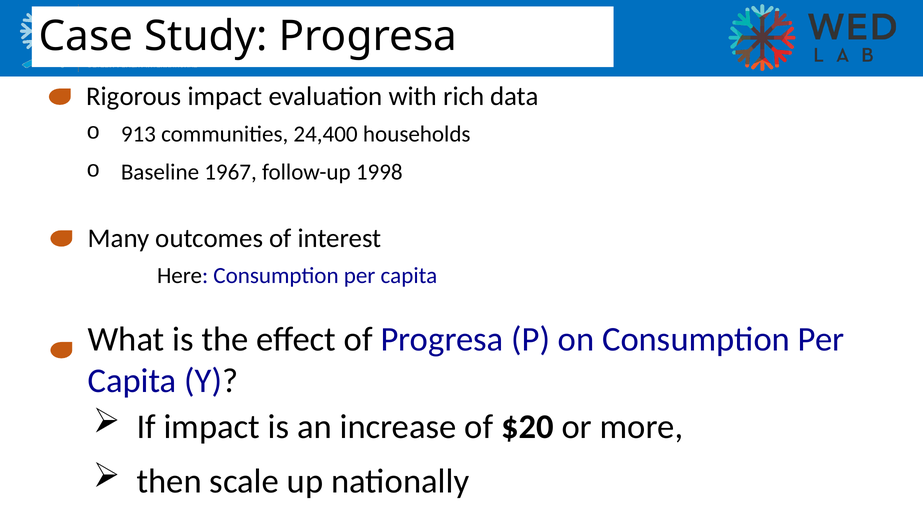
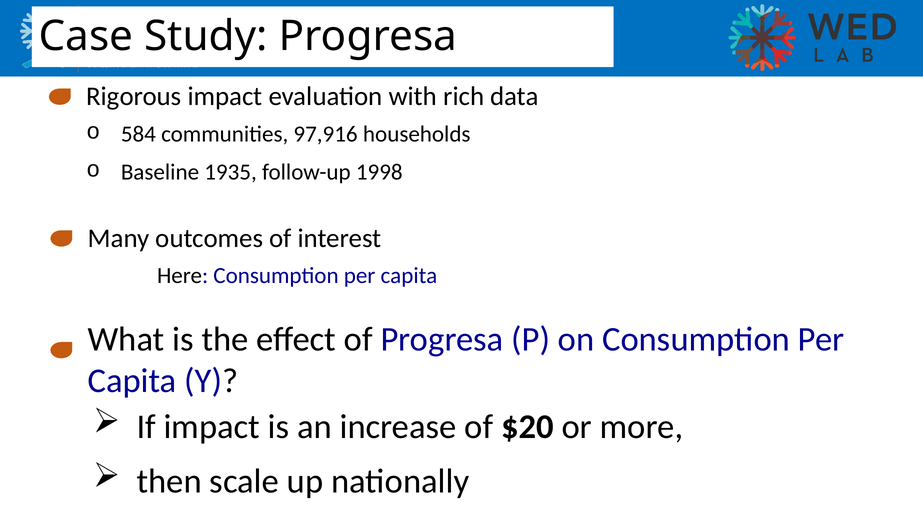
913: 913 -> 584
24,400: 24,400 -> 97,916
1967: 1967 -> 1935
